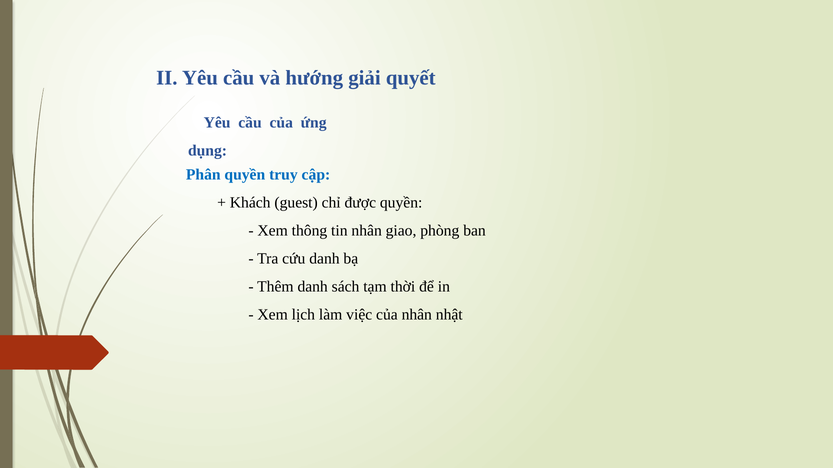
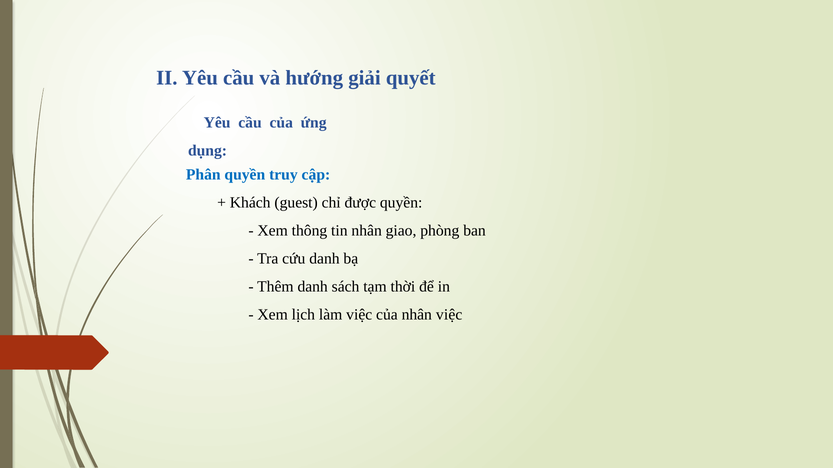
nhân nhật: nhật -> việc
